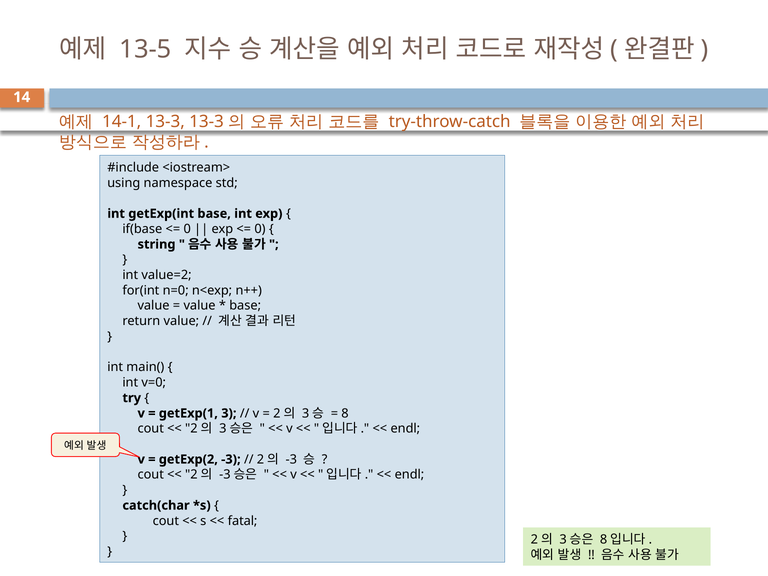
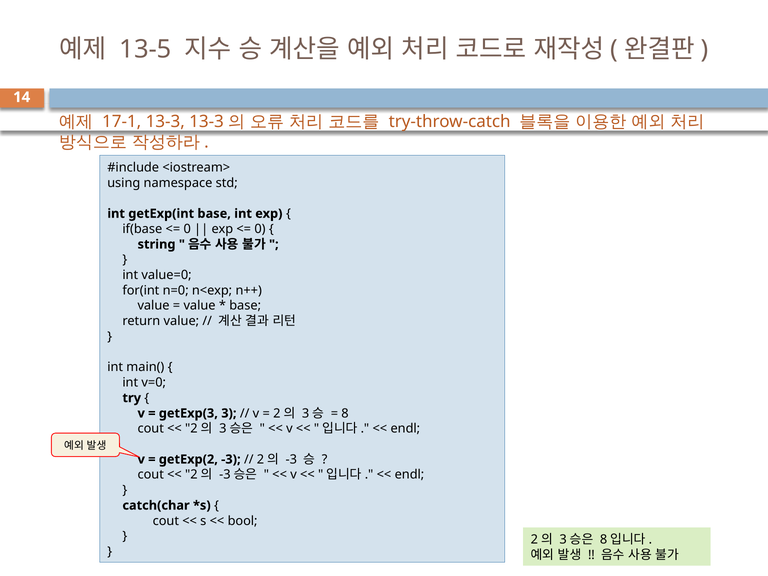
14-1: 14-1 -> 17-1
value=2: value=2 -> value=0
getExp(1: getExp(1 -> getExp(3
fatal: fatal -> bool
